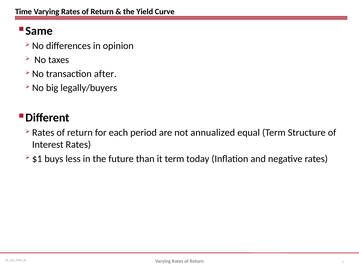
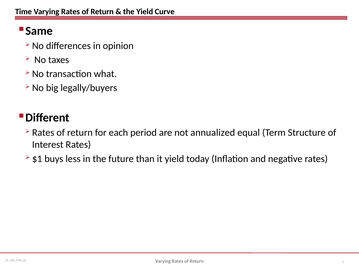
after: after -> what
it term: term -> yield
